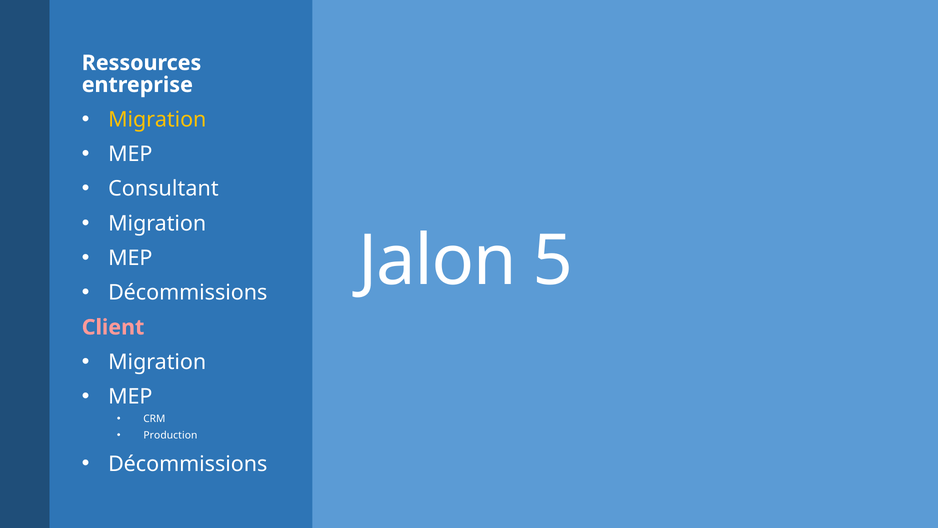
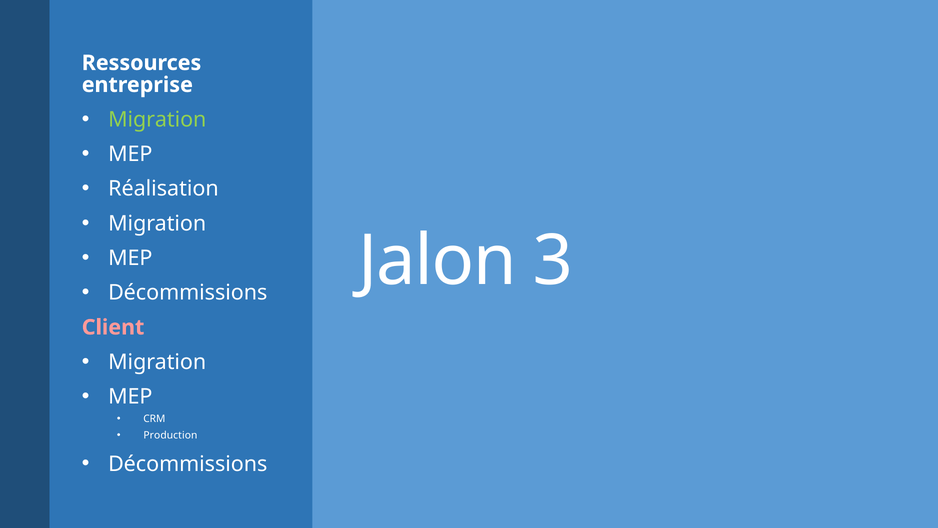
Migration at (157, 119) colour: yellow -> light green
Consultant: Consultant -> Réalisation
5: 5 -> 3
